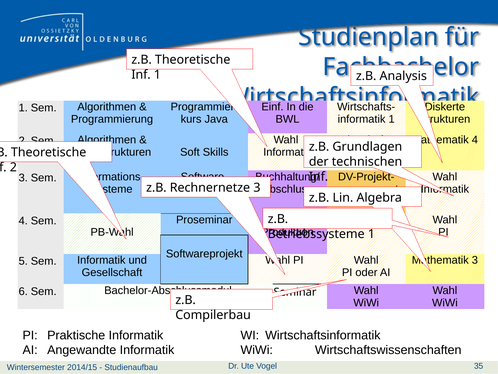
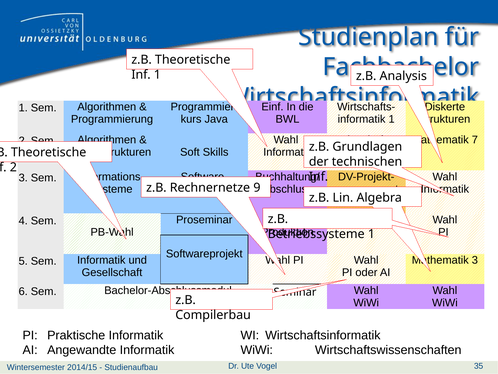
4 at (475, 140): 4 -> 7
3 at (257, 187): 3 -> 9
